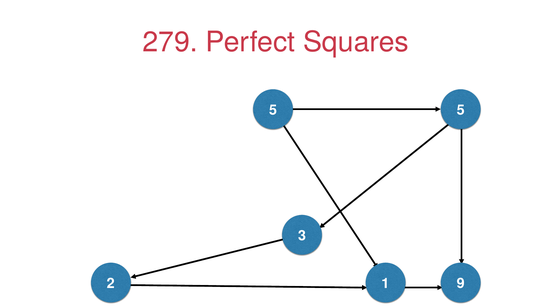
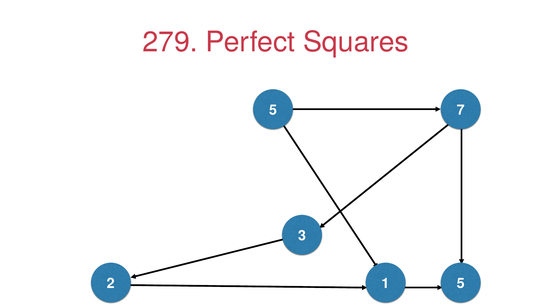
5 at (461, 110): 5 -> 7
1 9: 9 -> 5
